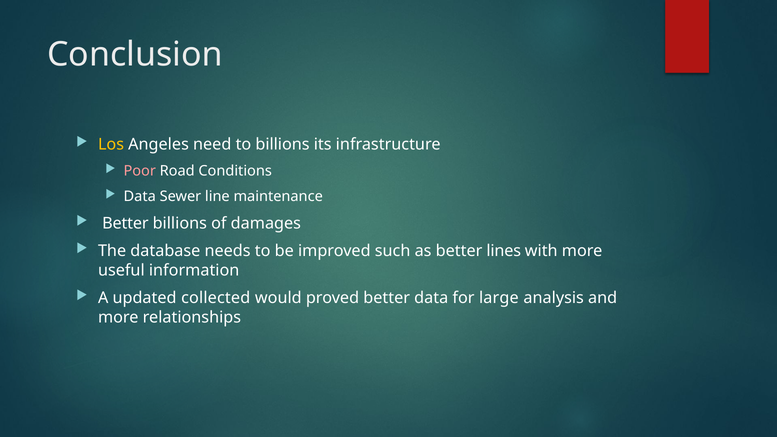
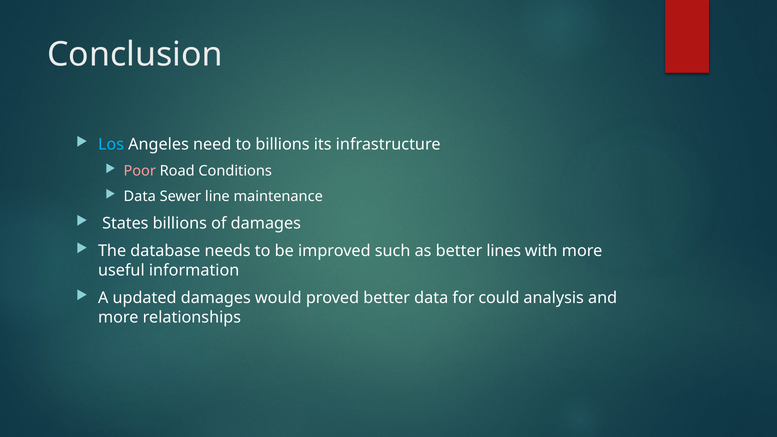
Los colour: yellow -> light blue
Better at (125, 223): Better -> States
updated collected: collected -> damages
large: large -> could
